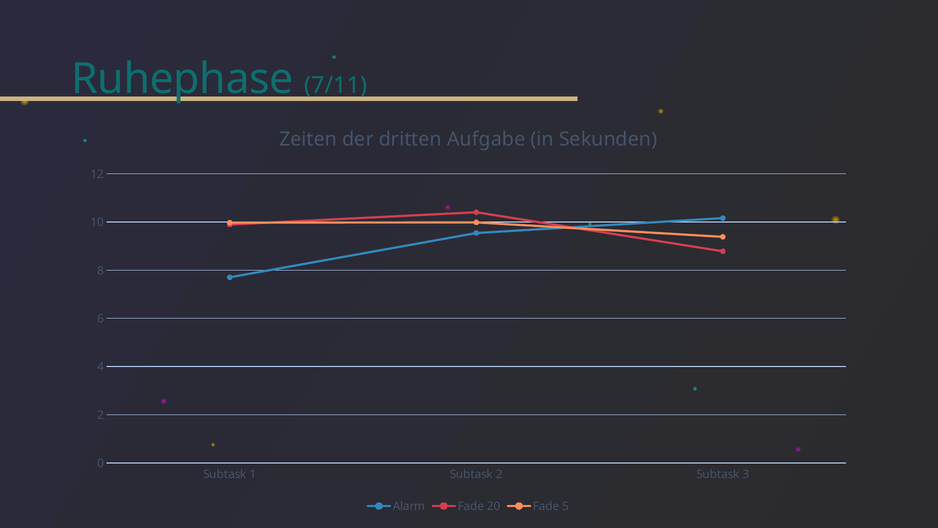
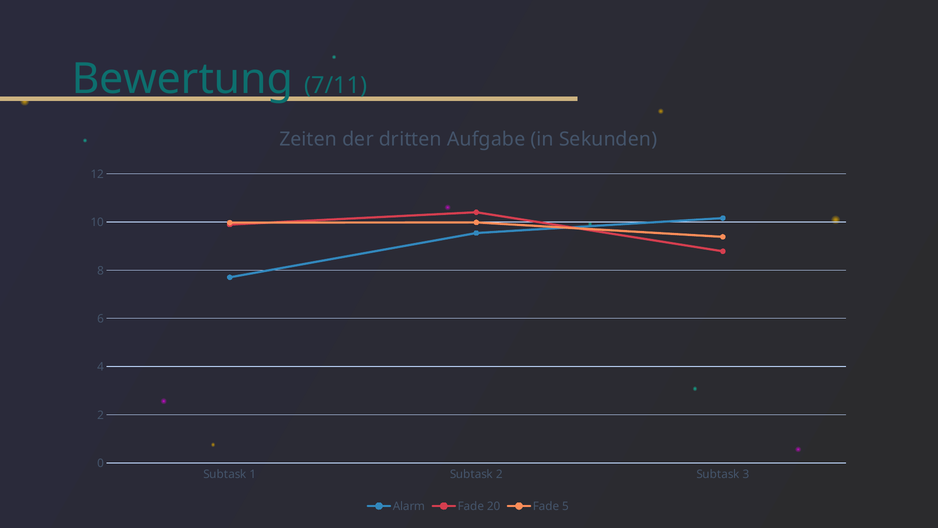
Ruhephase: Ruhephase -> Bewertung
